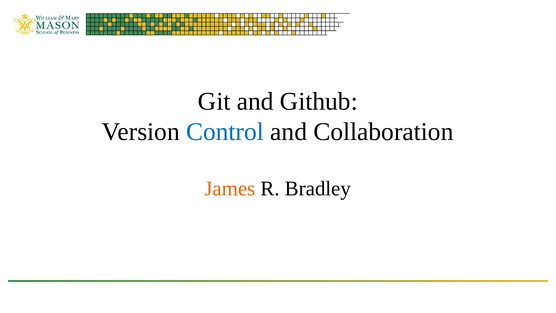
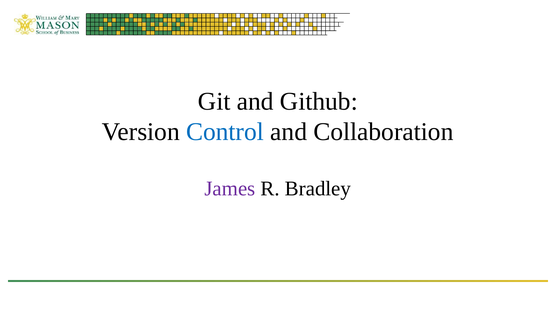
James colour: orange -> purple
